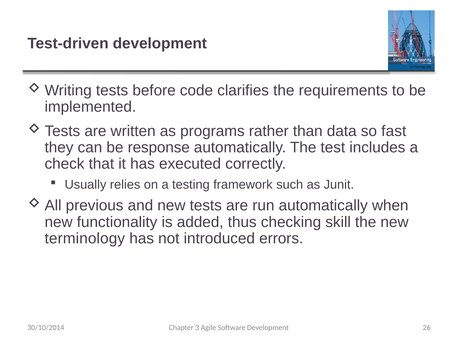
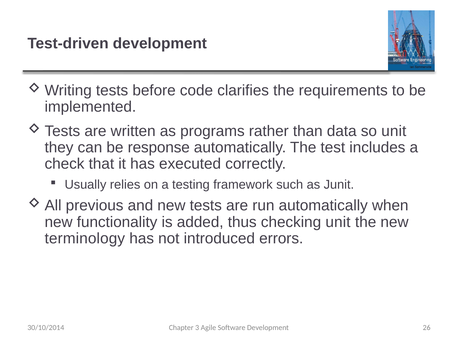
so fast: fast -> unit
checking skill: skill -> unit
